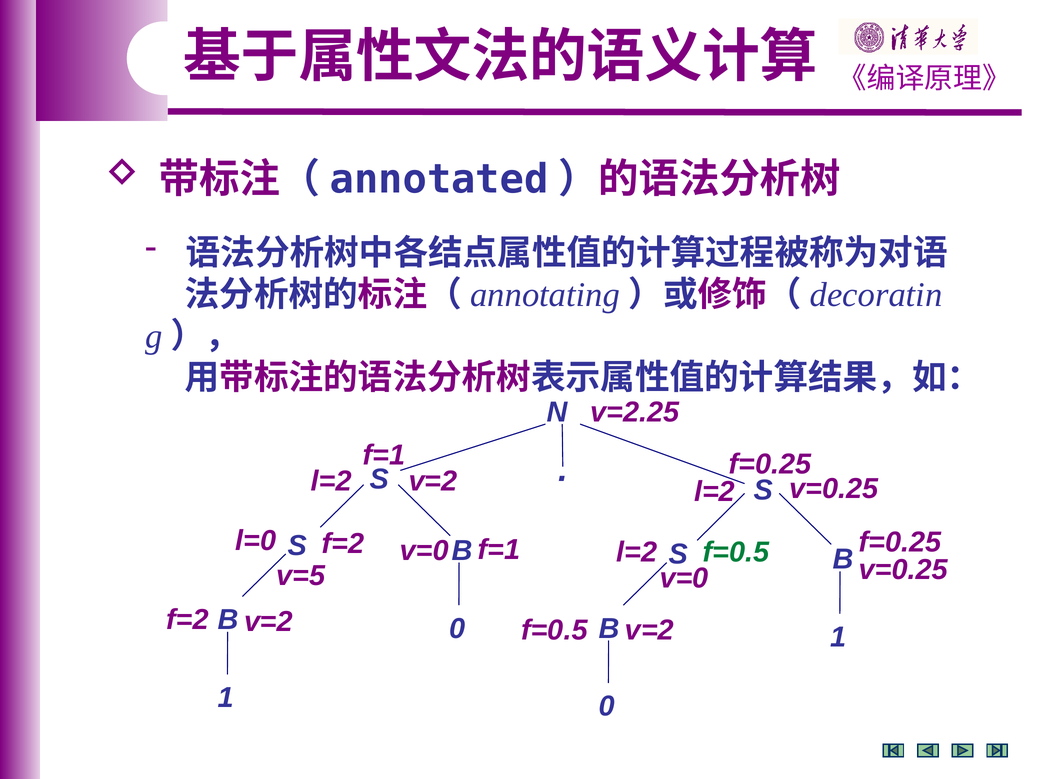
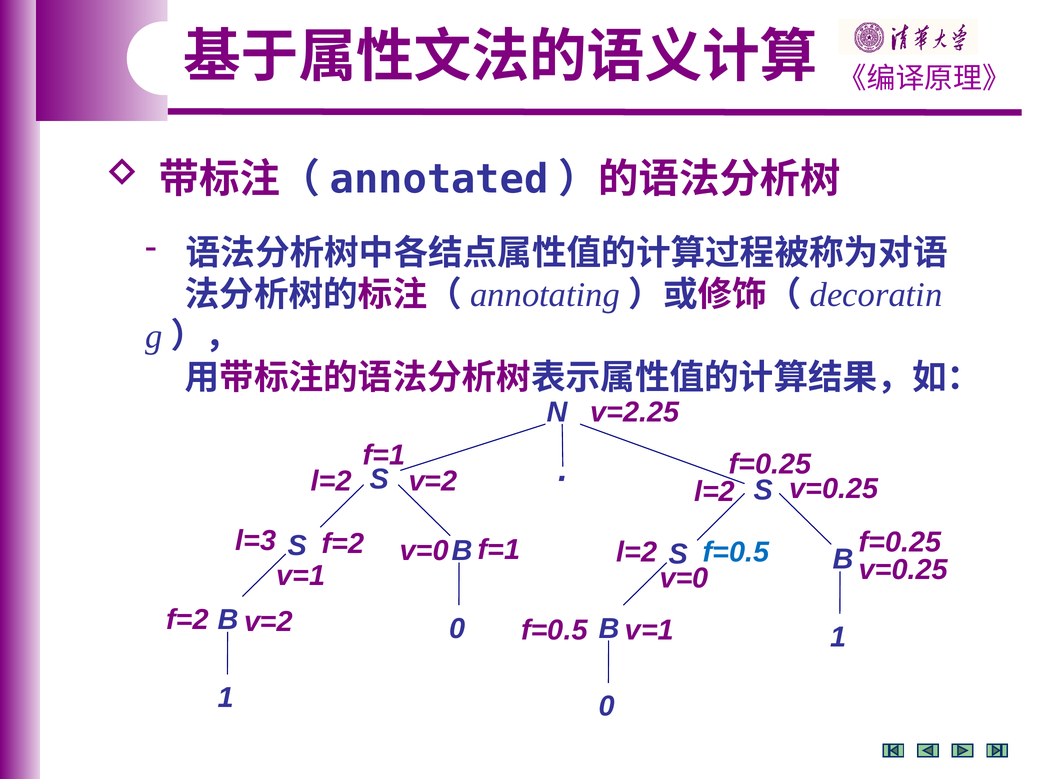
l=0: l=0 -> l=3
f=0.5 at (736, 553) colour: green -> blue
v=5 at (301, 576): v=5 -> v=1
v=2 at (649, 631): v=2 -> v=1
